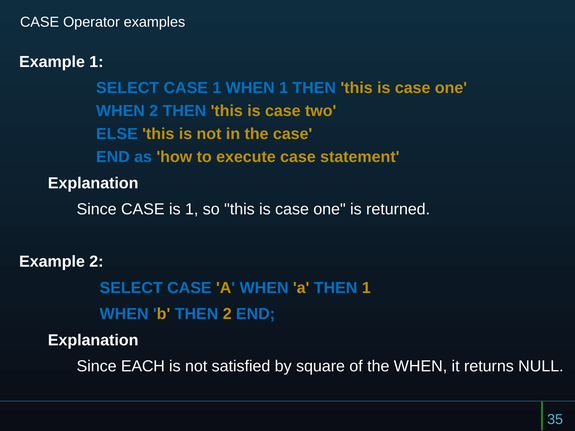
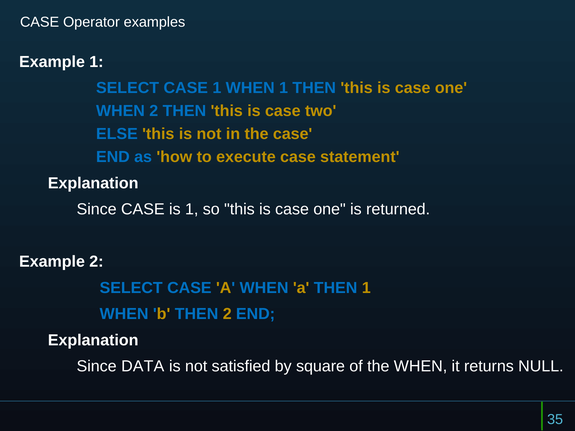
EACH: EACH -> DATA
